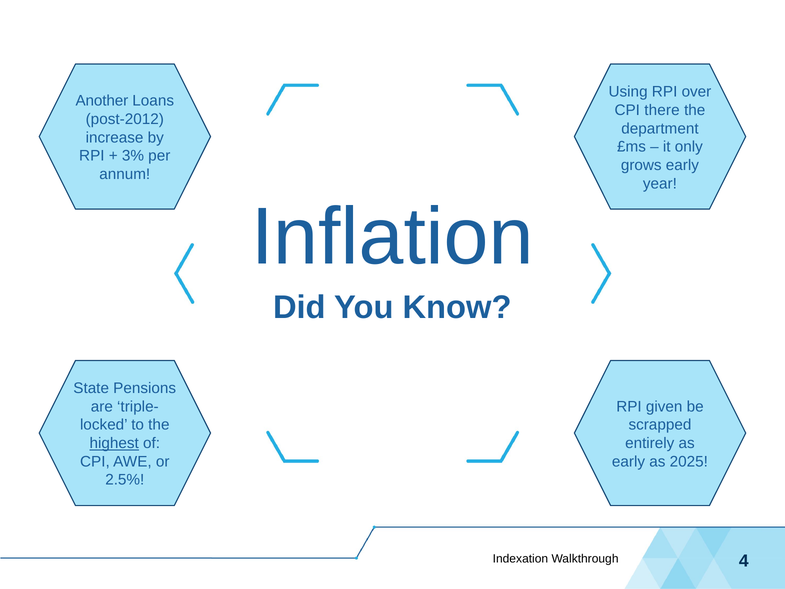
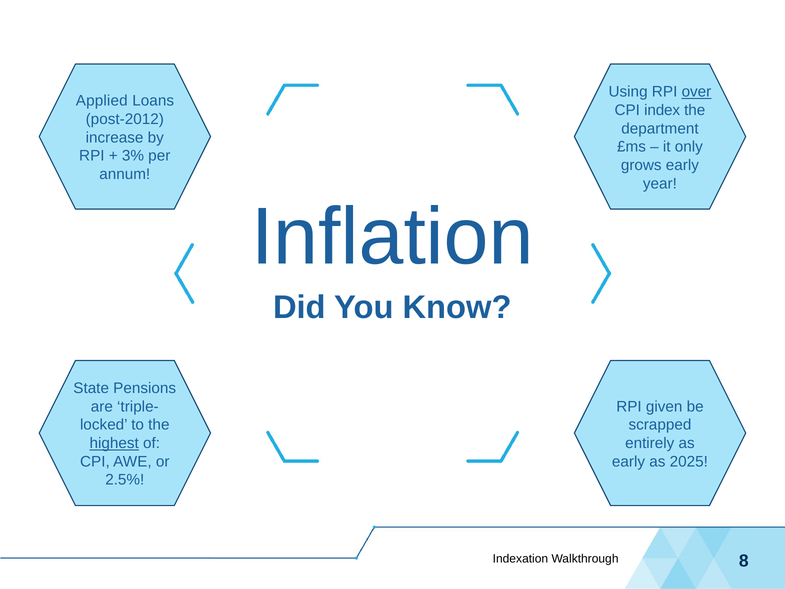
over underline: none -> present
Another: Another -> Applied
there: there -> index
4: 4 -> 8
